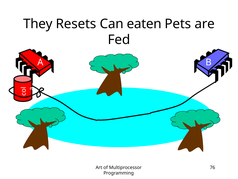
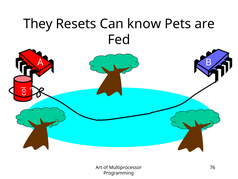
eaten: eaten -> know
